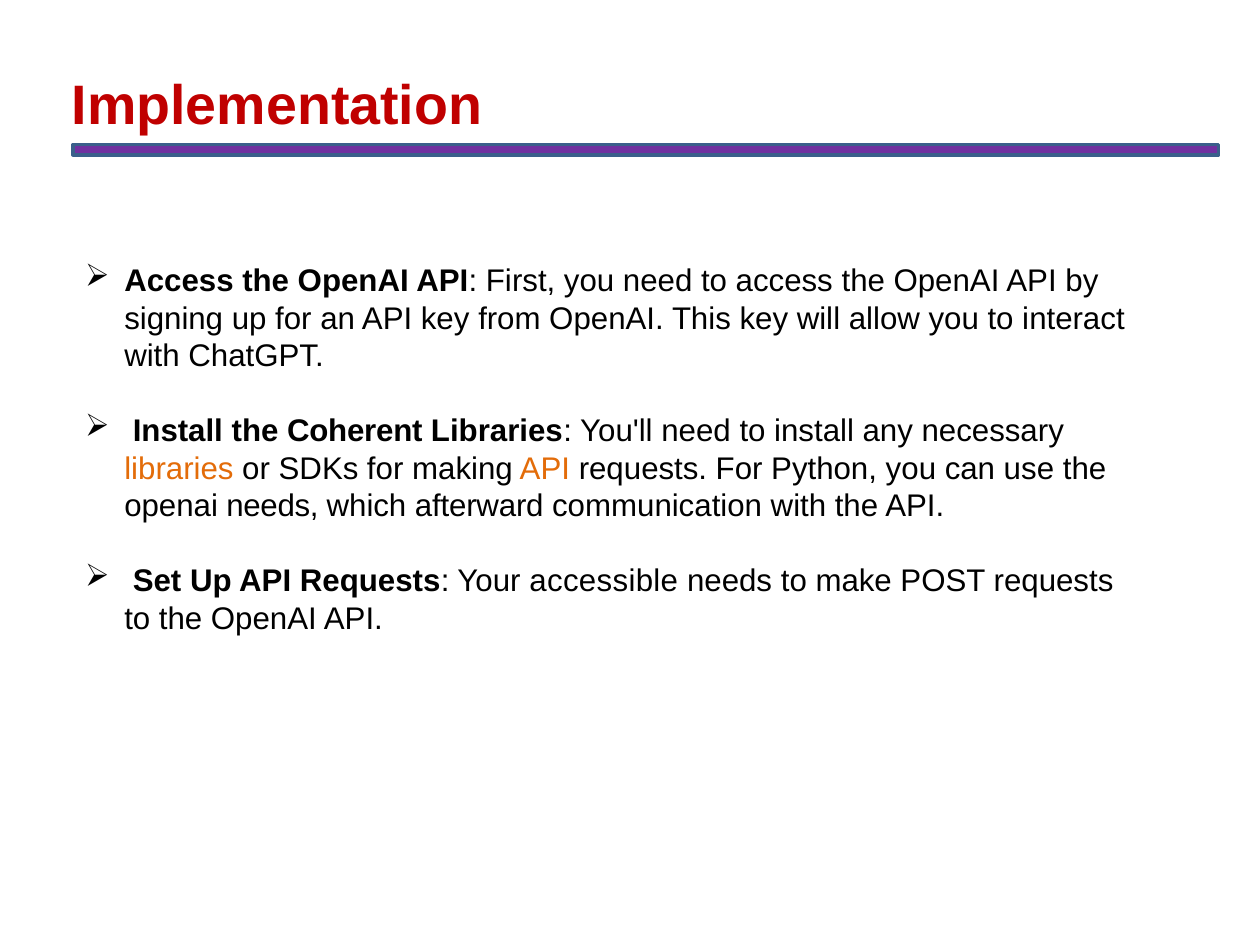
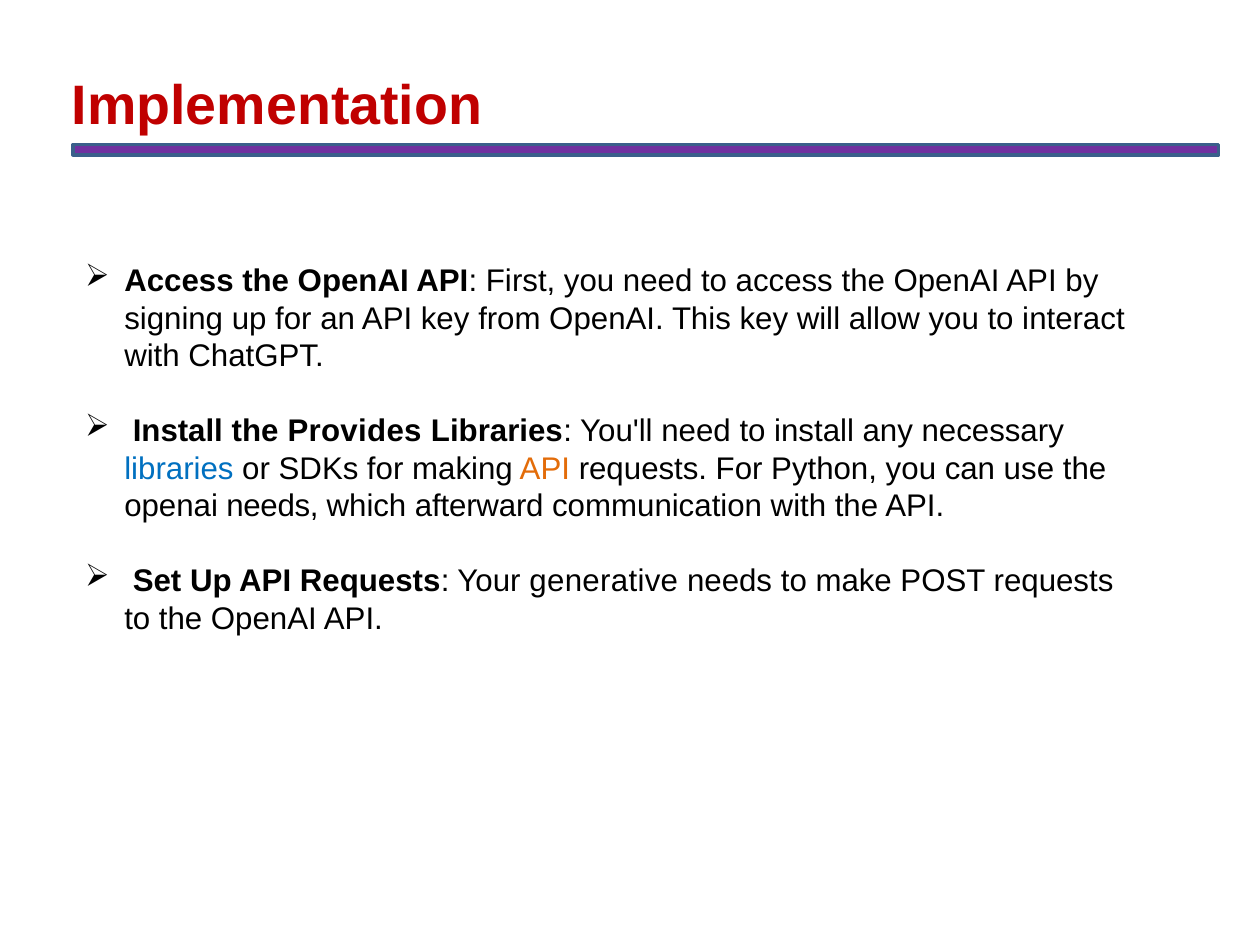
Coherent: Coherent -> Provides
libraries at (179, 469) colour: orange -> blue
accessible: accessible -> generative
